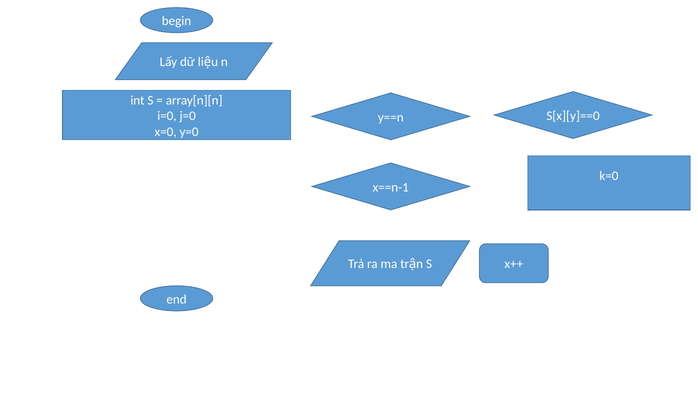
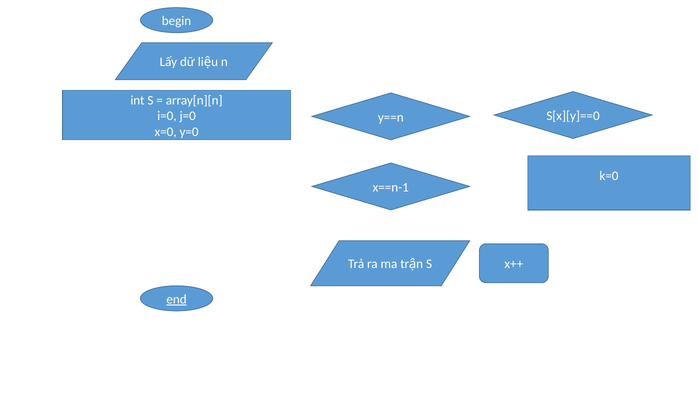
end underline: none -> present
